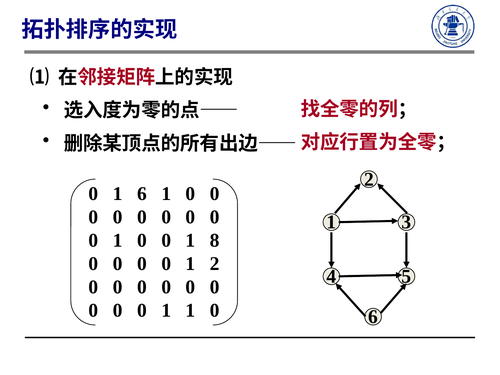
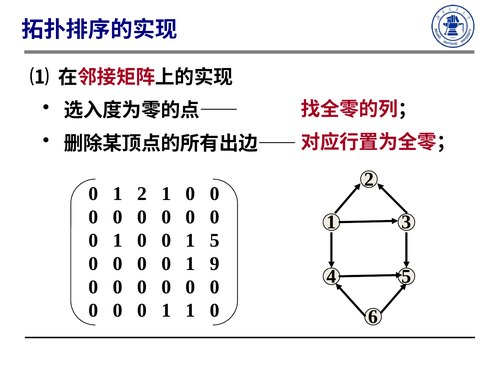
1 6: 6 -> 2
1 8: 8 -> 5
1 2: 2 -> 9
